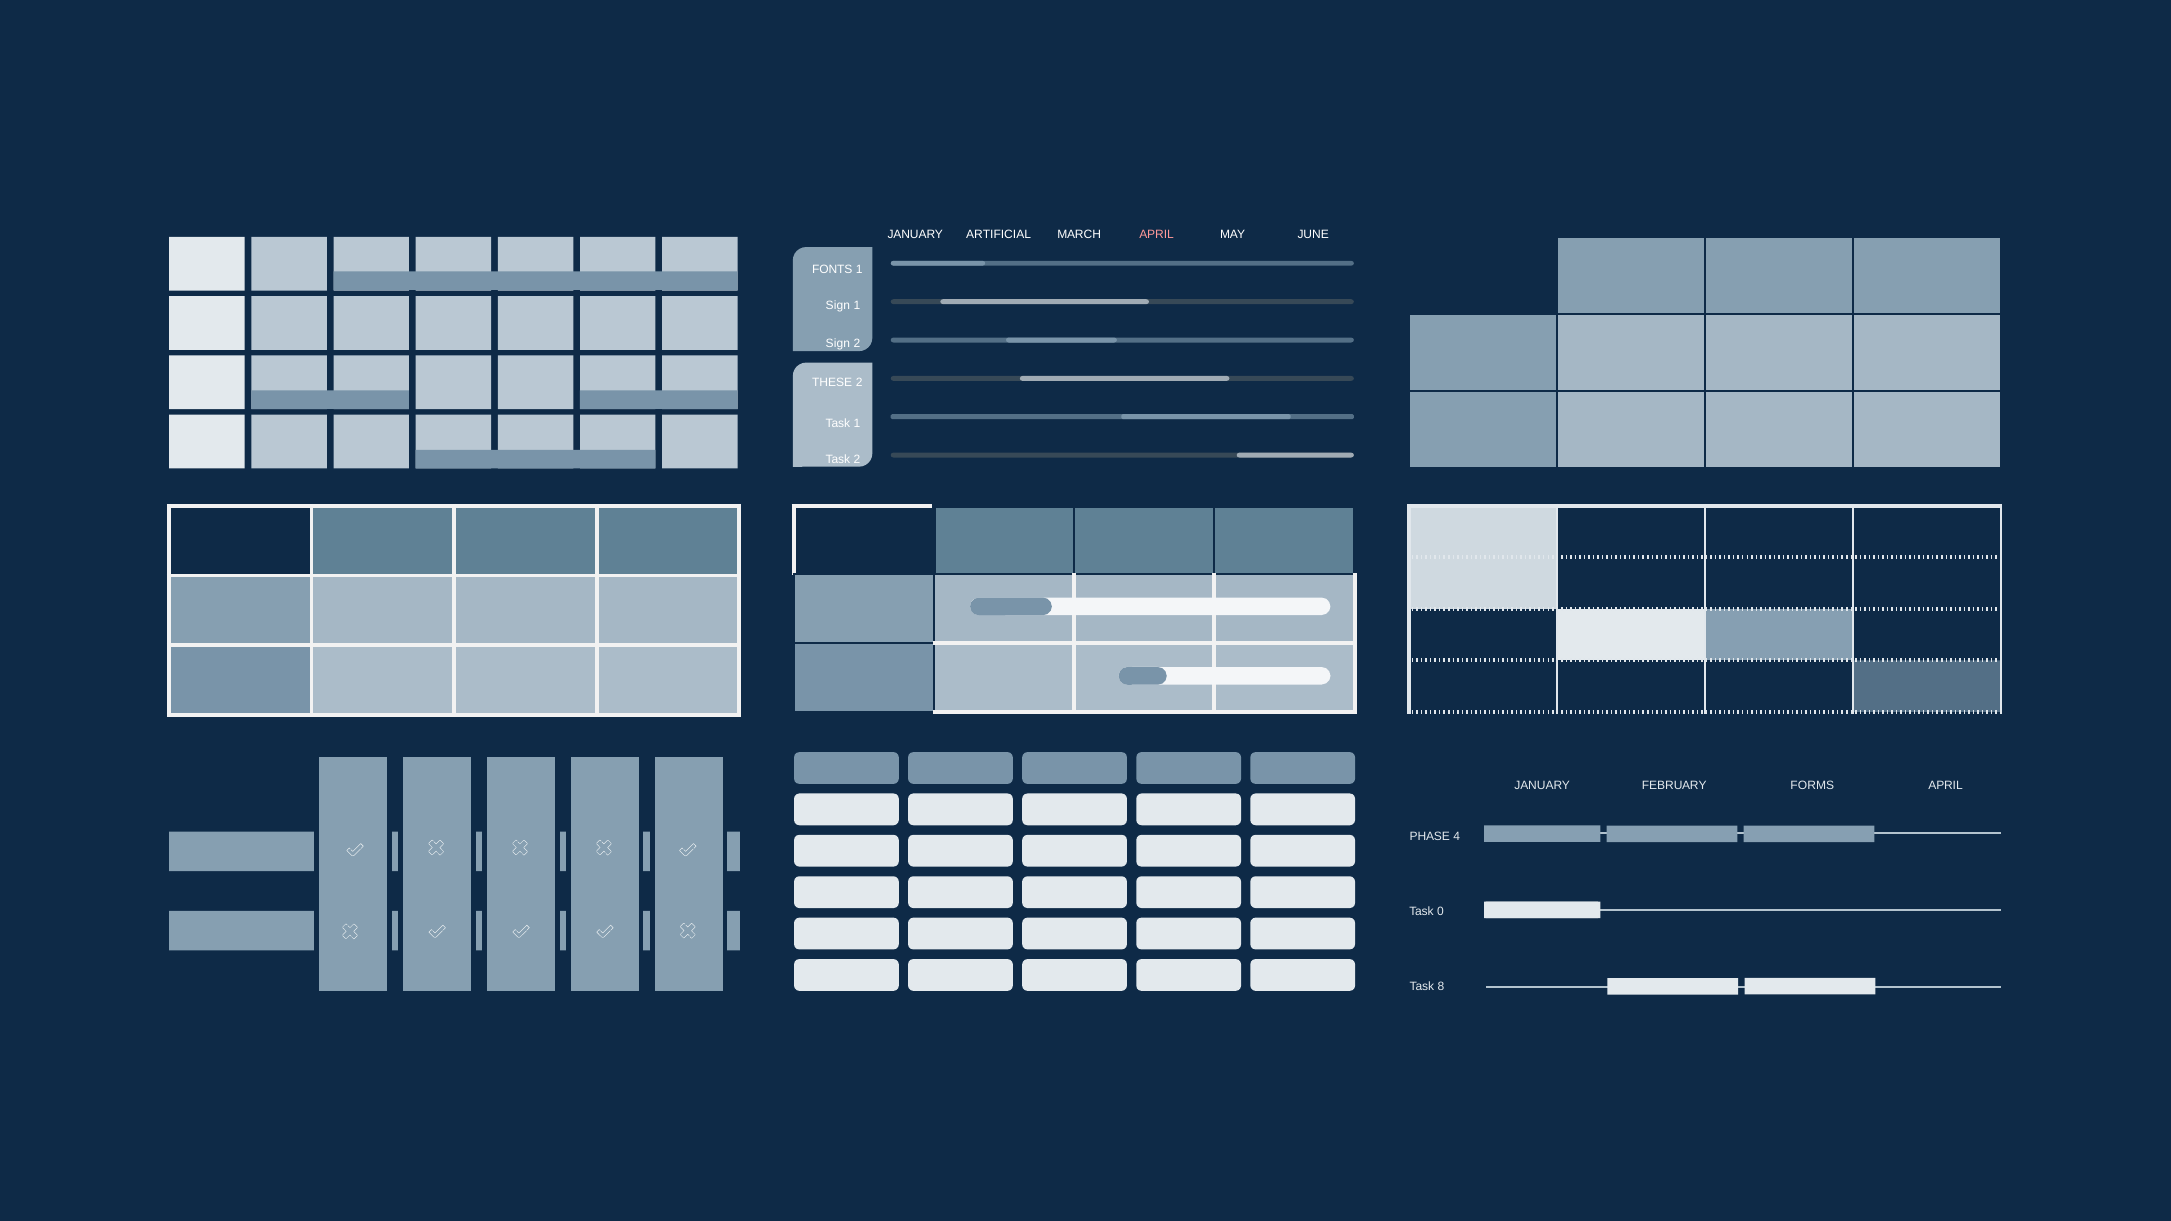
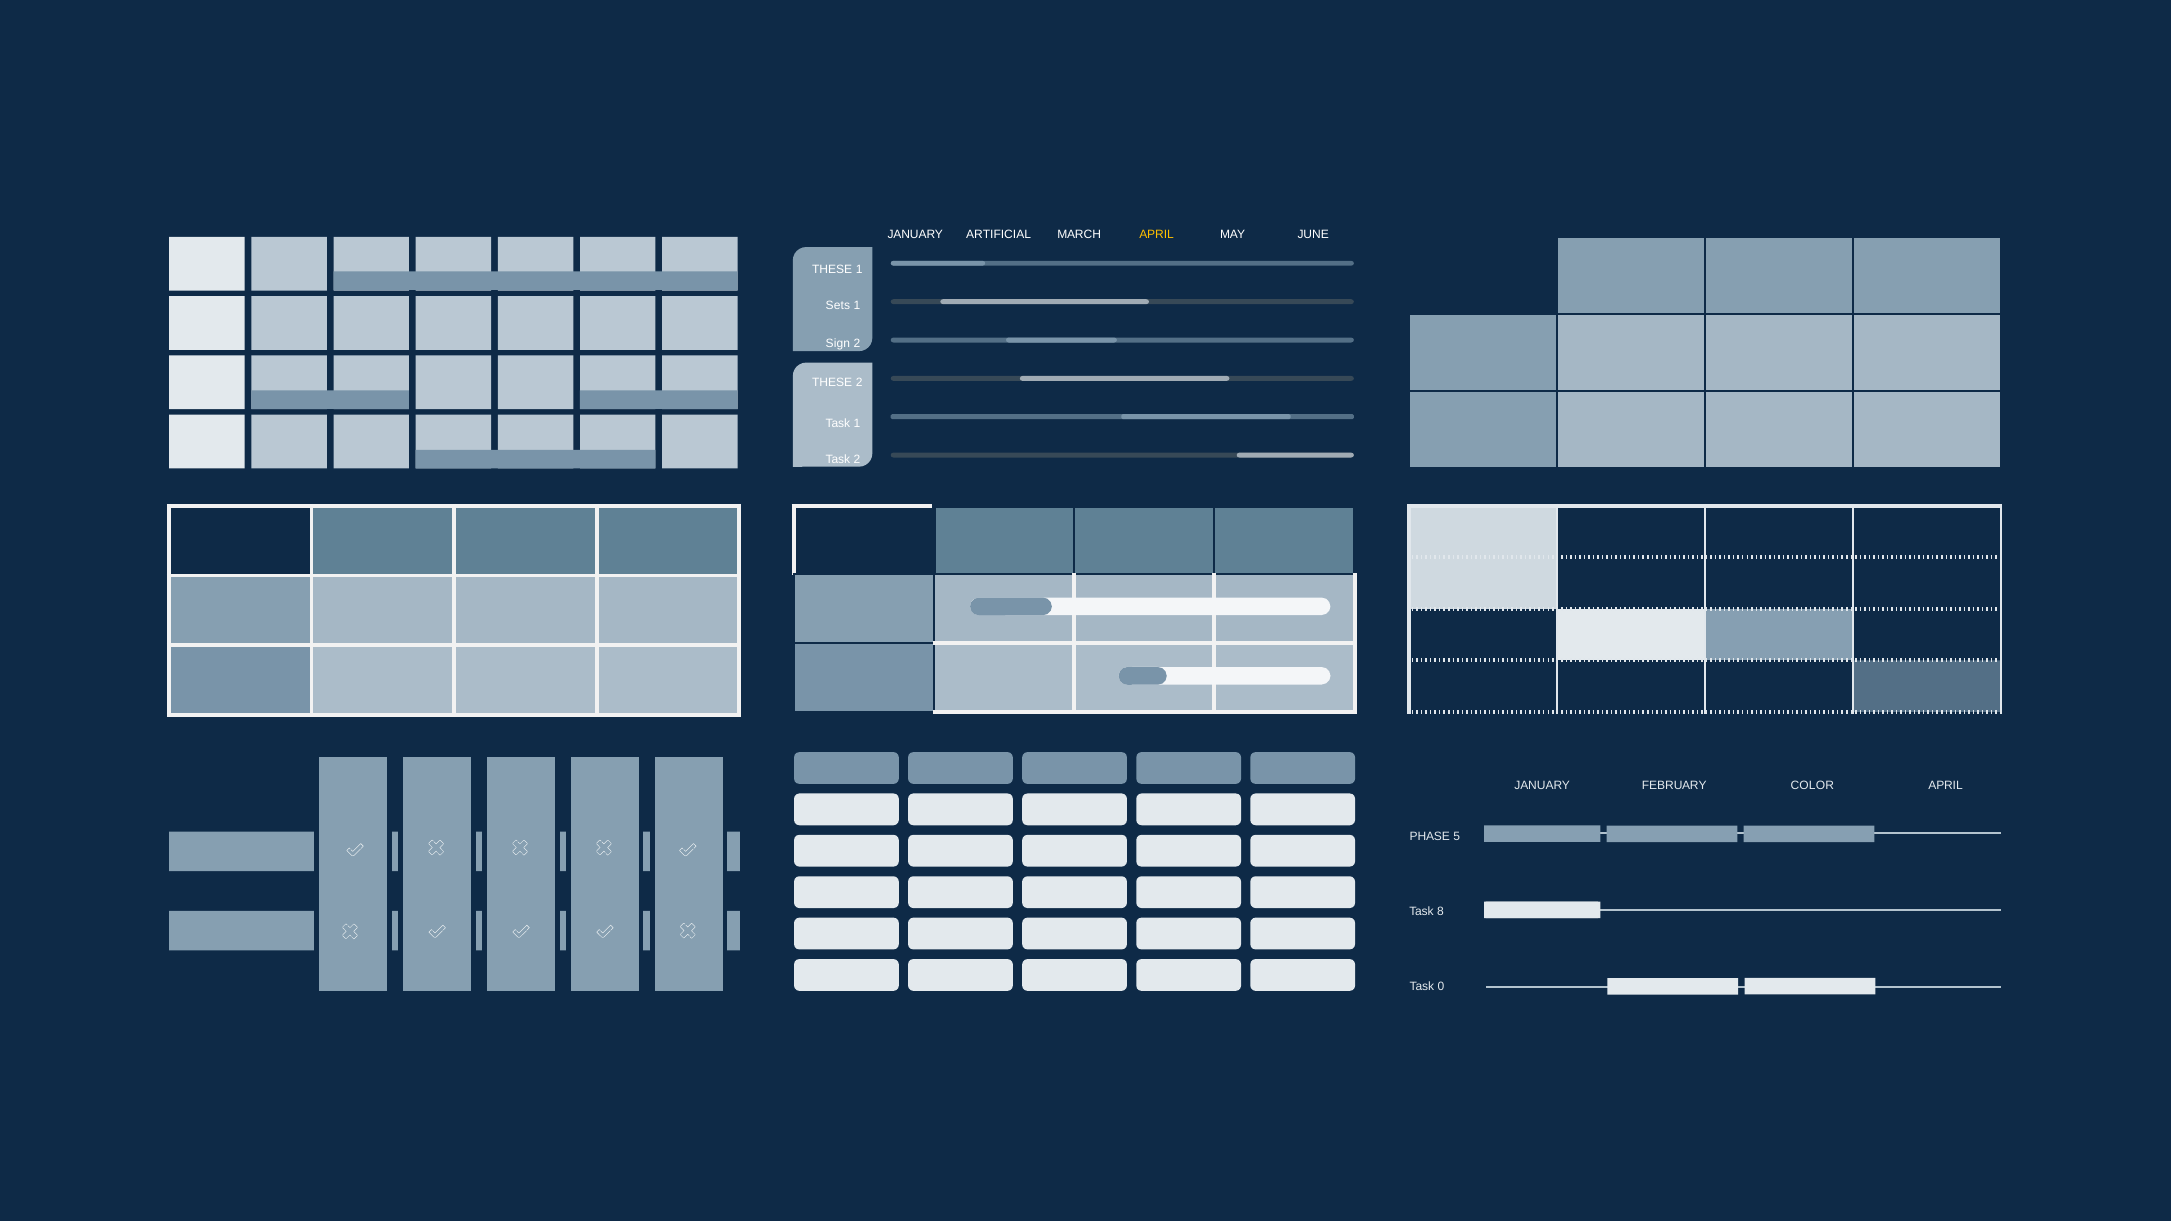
APRIL at (1157, 234) colour: pink -> yellow
FONTS at (832, 269): FONTS -> THESE
Sign at (838, 306): Sign -> Sets
FORMS: FORMS -> COLOR
4: 4 -> 5
0: 0 -> 8
8: 8 -> 0
